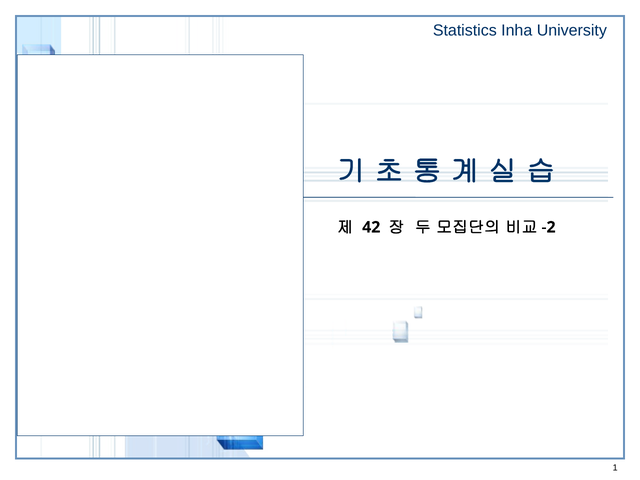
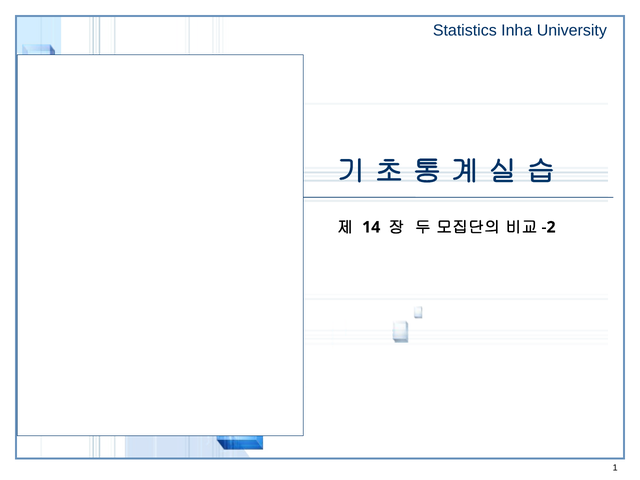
42: 42 -> 14
